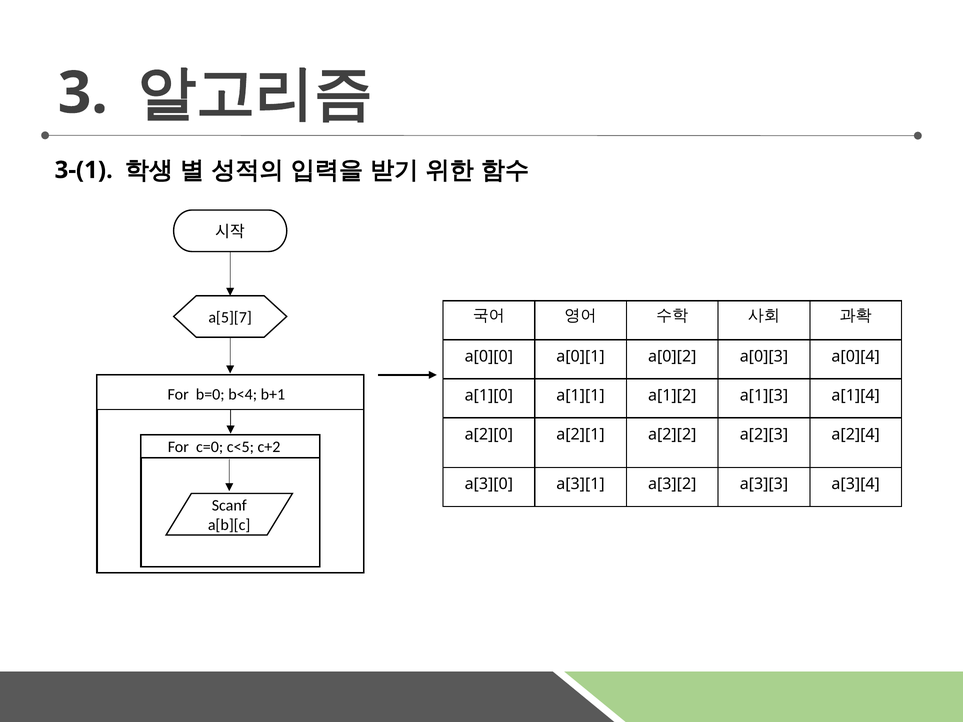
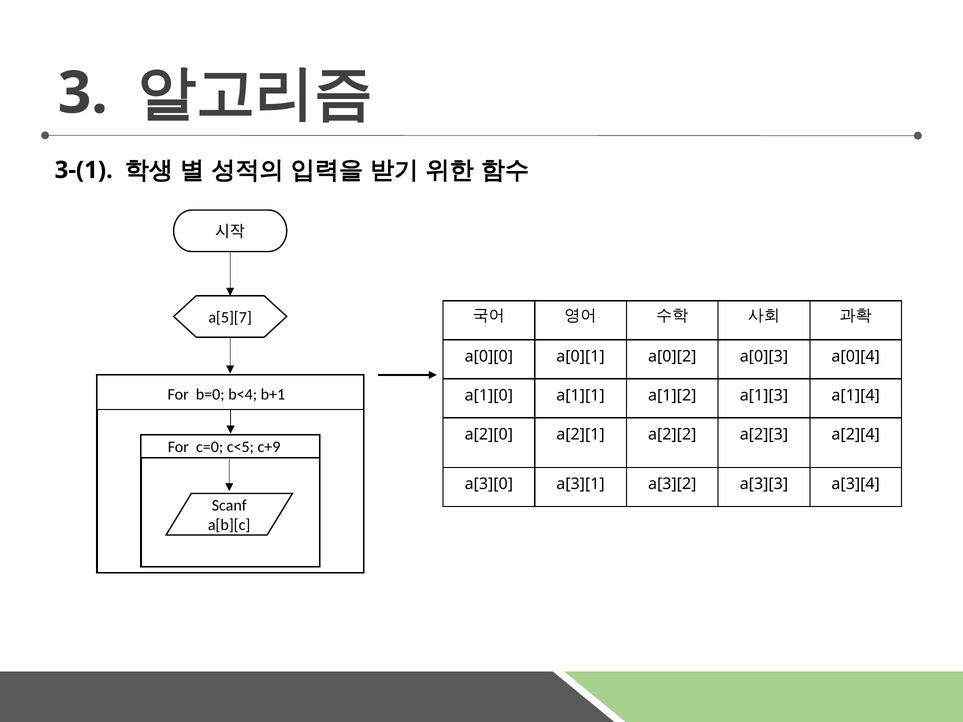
c+2: c+2 -> c+9
